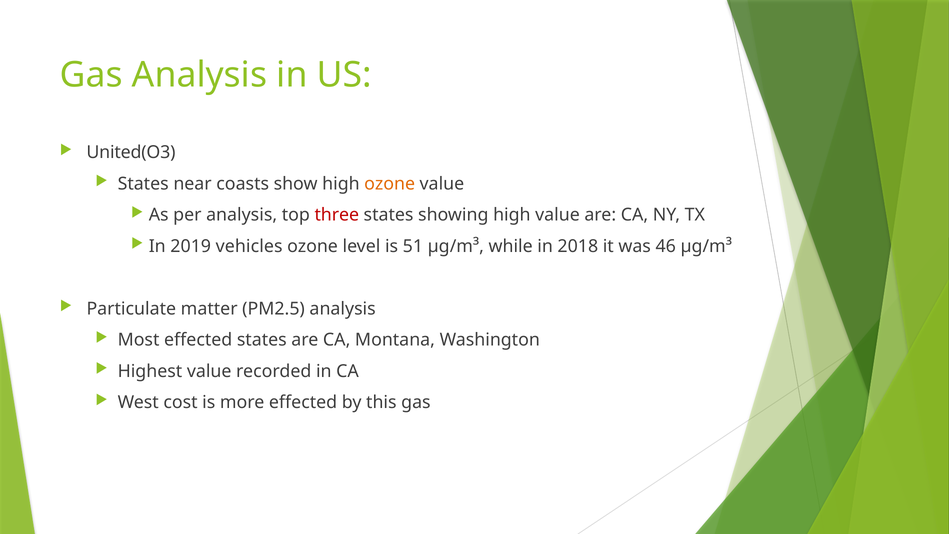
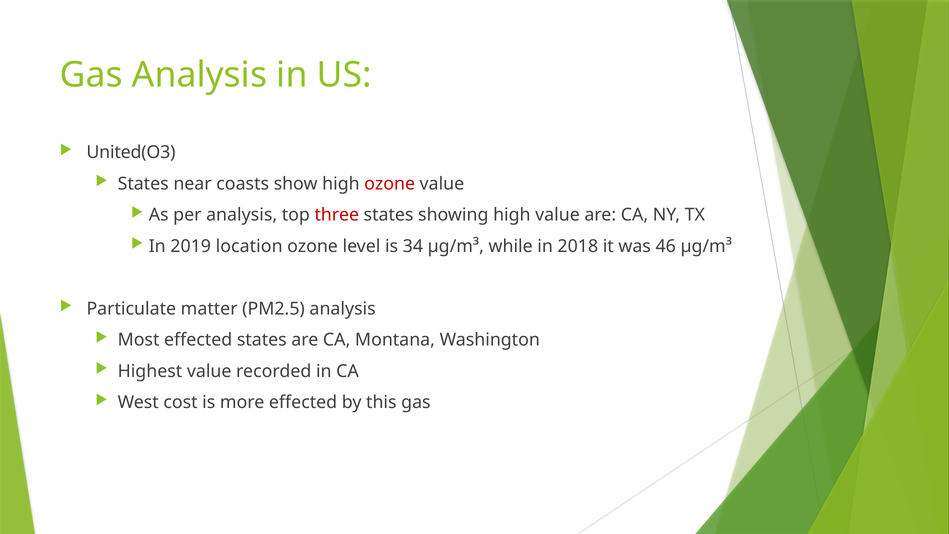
ozone at (390, 184) colour: orange -> red
vehicles: vehicles -> location
51: 51 -> 34
